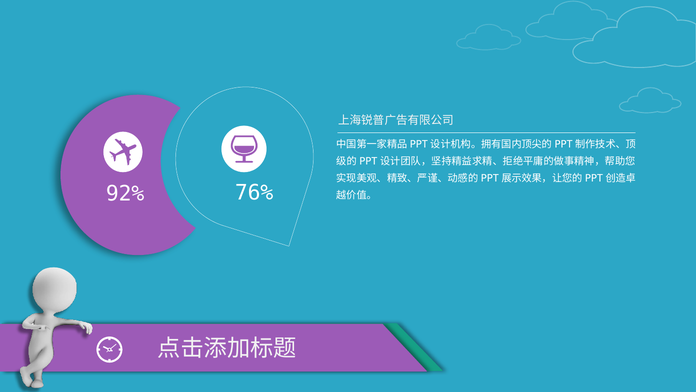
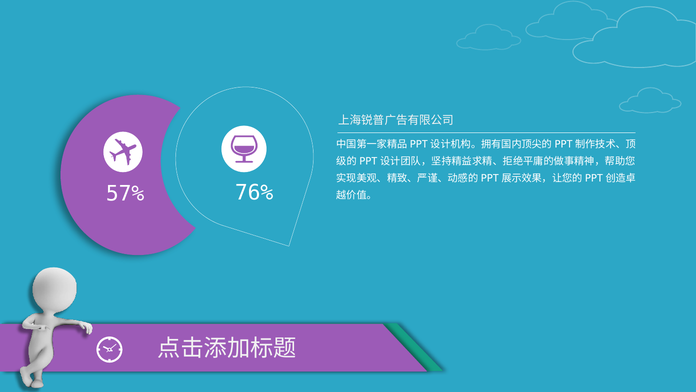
92%: 92% -> 57%
